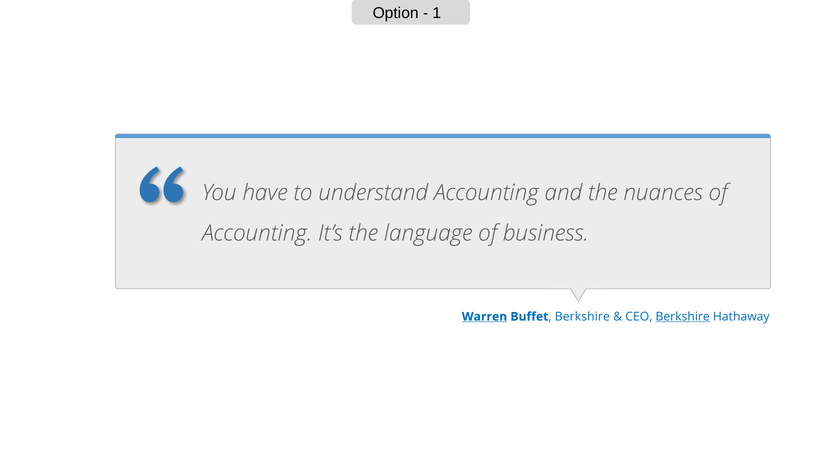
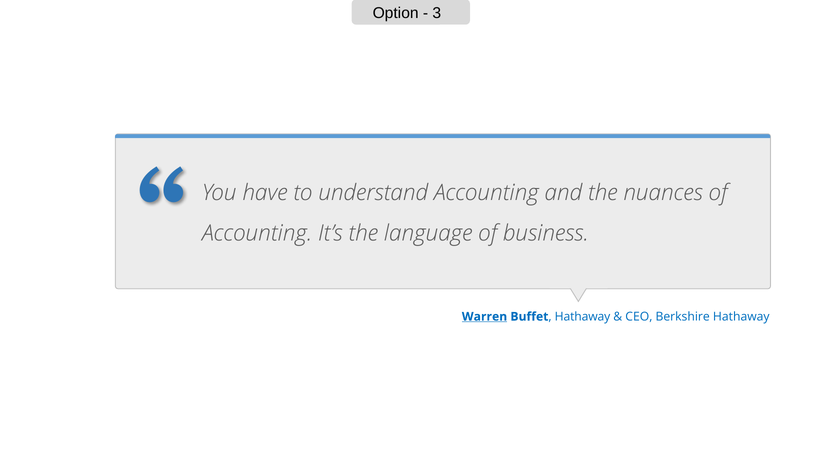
1: 1 -> 3
Buffet Berkshire: Berkshire -> Hathaway
Berkshire at (683, 316) underline: present -> none
